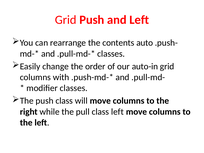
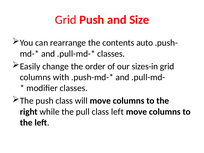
and Left: Left -> Size
auto-in: auto-in -> sizes-in
